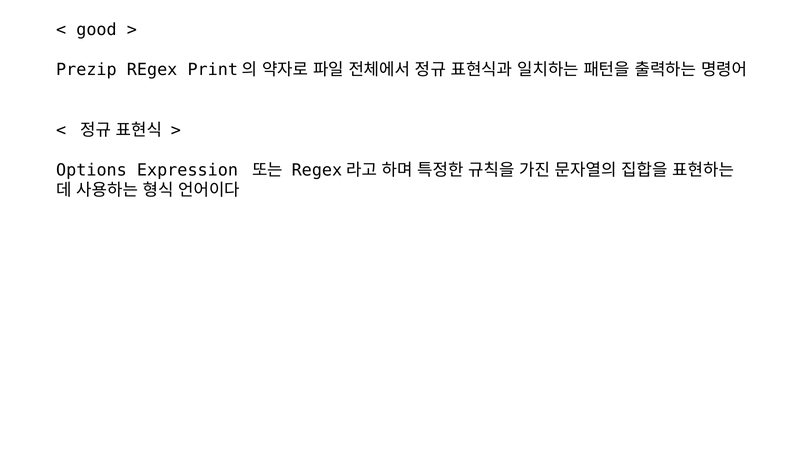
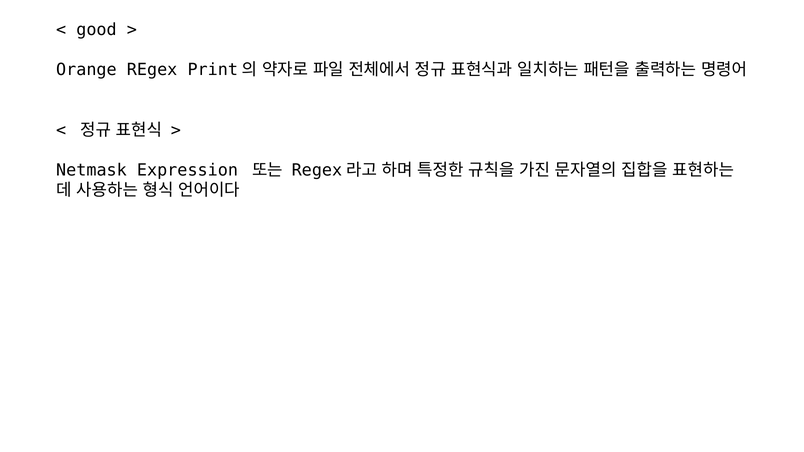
Prezip: Prezip -> Orange
Options: Options -> Netmask
